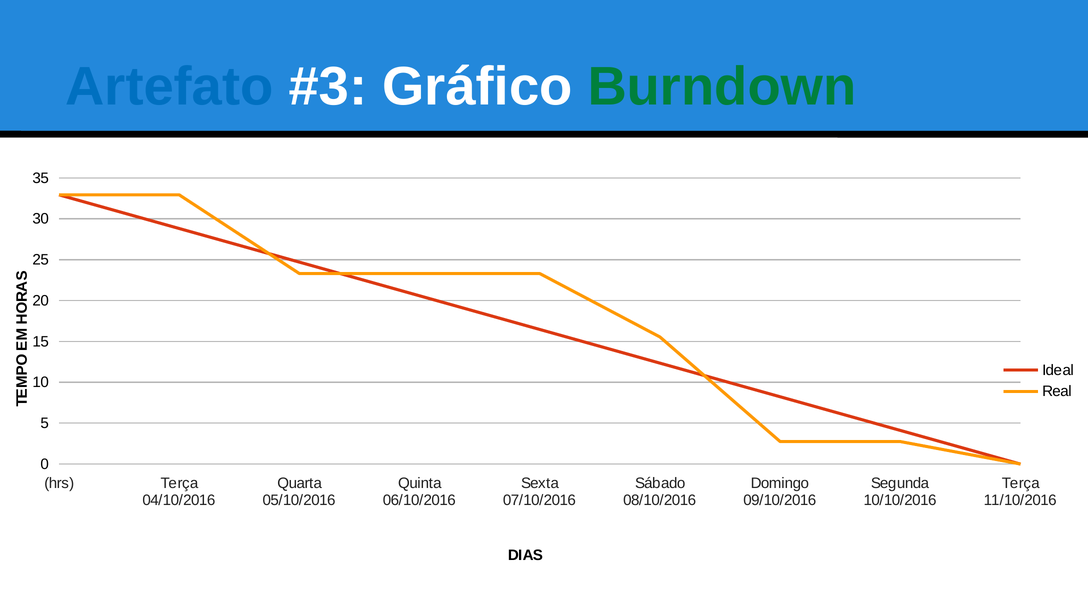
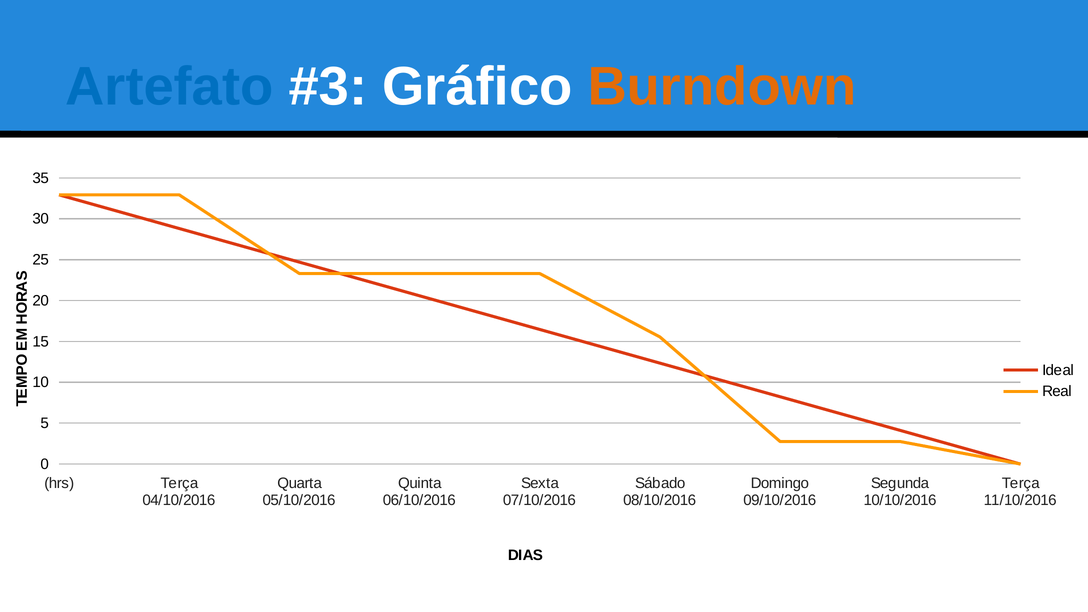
Burndown colour: green -> orange
